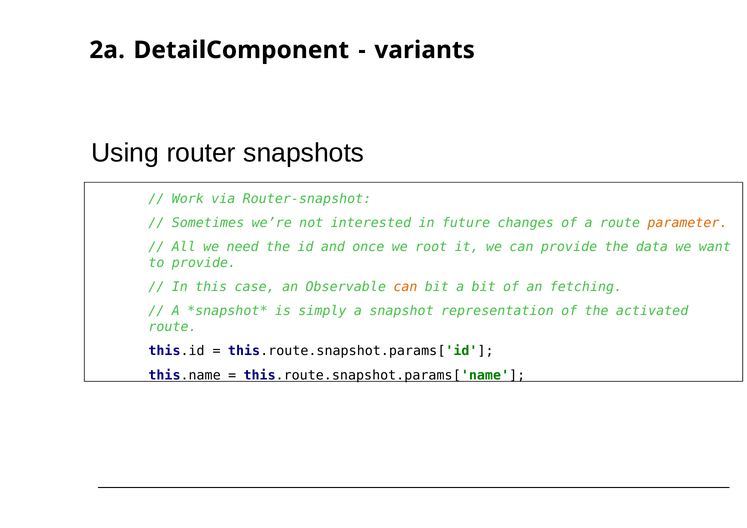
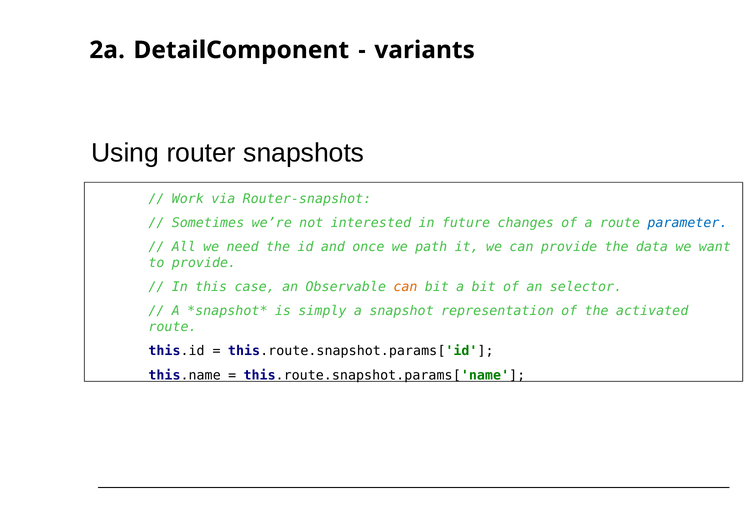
parameter colour: orange -> blue
root: root -> path
fetching: fetching -> selector
